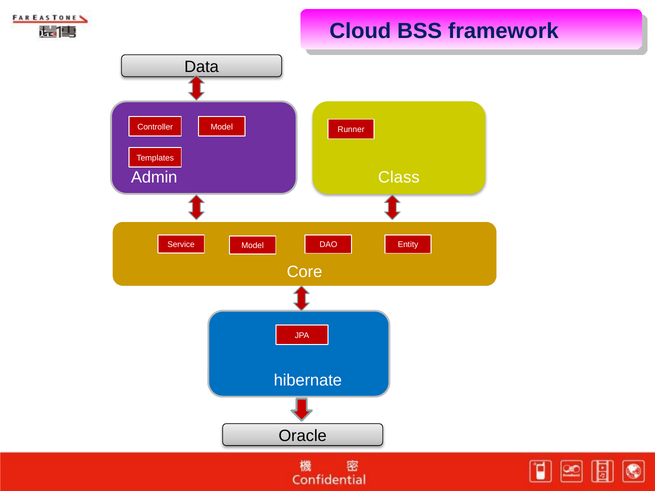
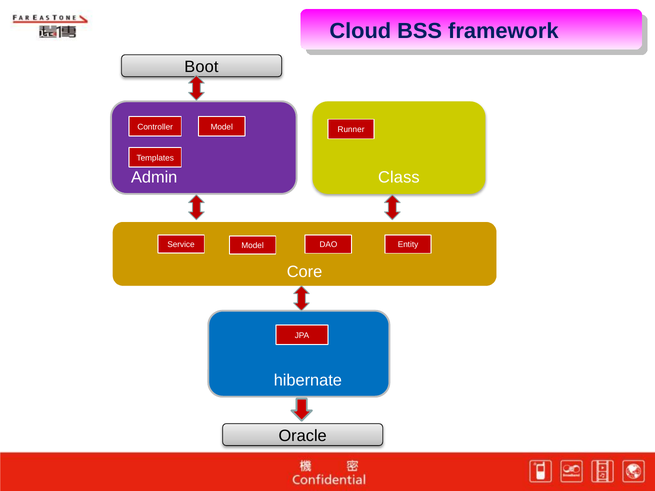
Data: Data -> Boot
